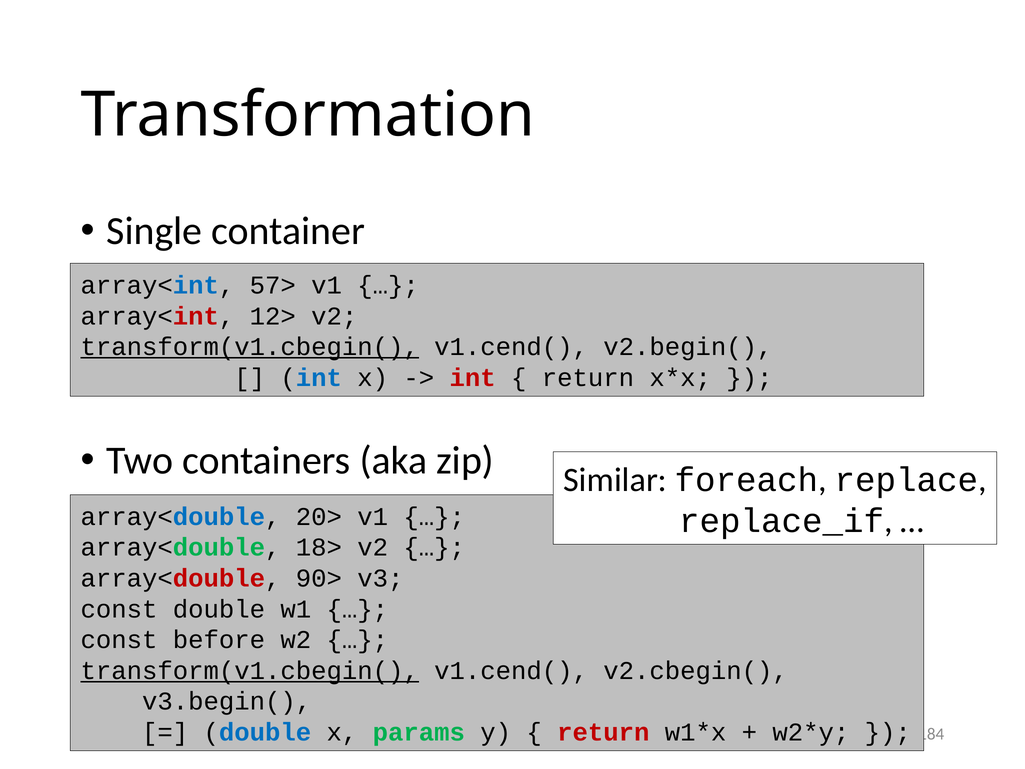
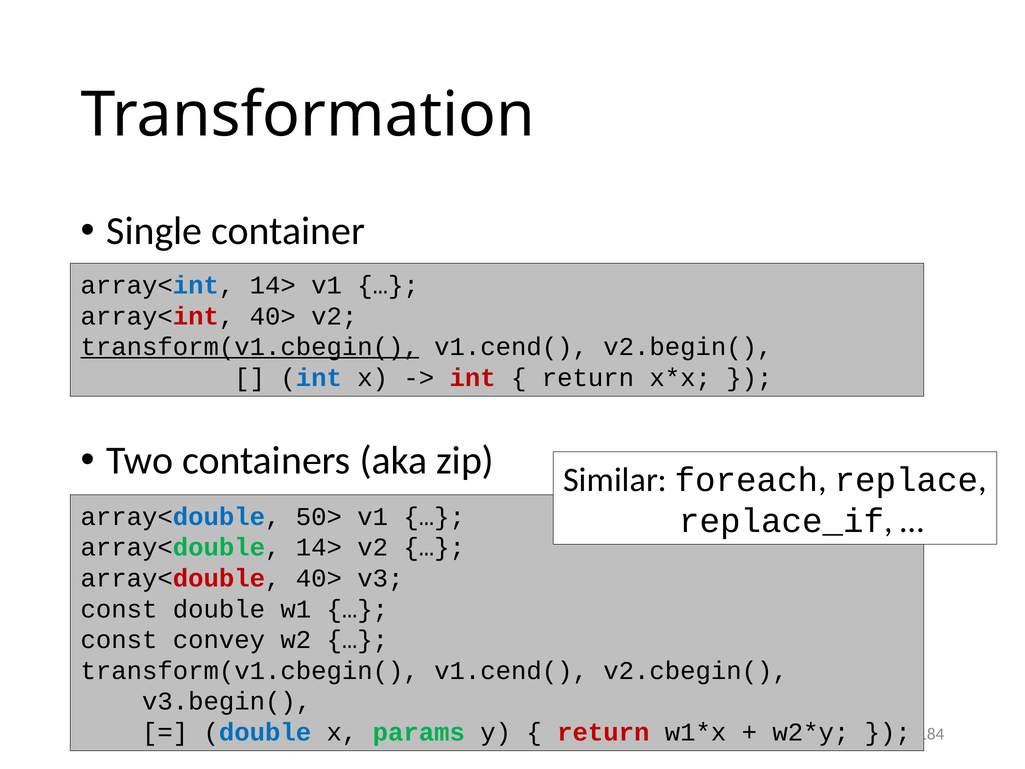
array<int 57>: 57> -> 14>
array<int 12>: 12> -> 40>
20>: 20> -> 50>
array<double 18>: 18> -> 14>
array<double 90>: 90> -> 40>
before: before -> convey
transform(v1.cbegin( at (250, 670) underline: present -> none
